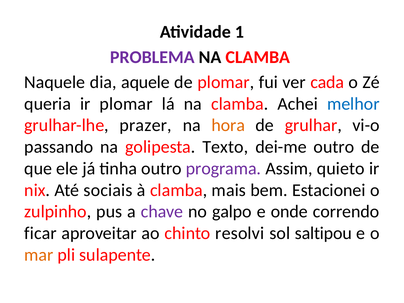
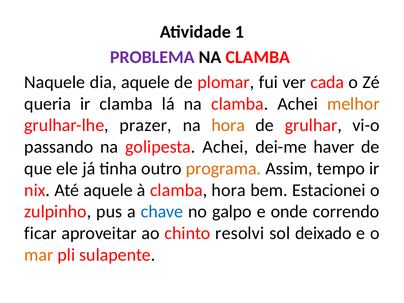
ir plomar: plomar -> clamba
melhor colour: blue -> orange
golipesta Texto: Texto -> Achei
dei-me outro: outro -> haver
programa colour: purple -> orange
quieto: quieto -> tempo
Até sociais: sociais -> aquele
clamba mais: mais -> hora
chave colour: purple -> blue
saltipou: saltipou -> deixado
